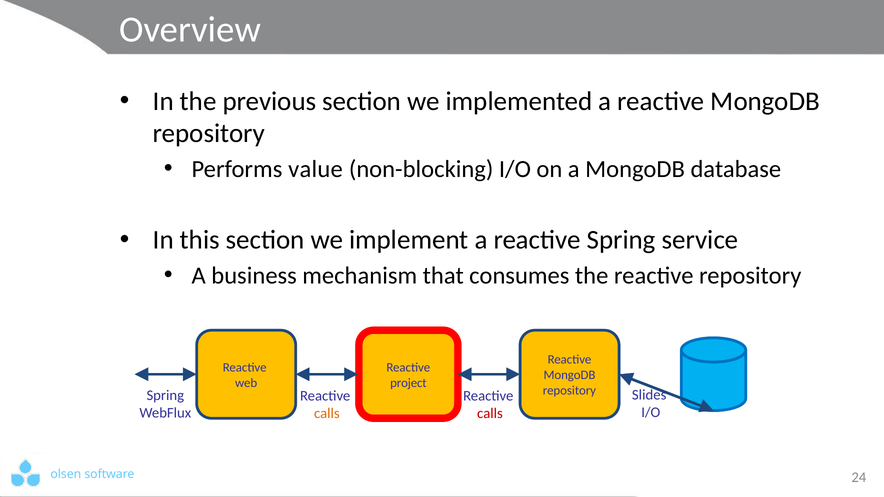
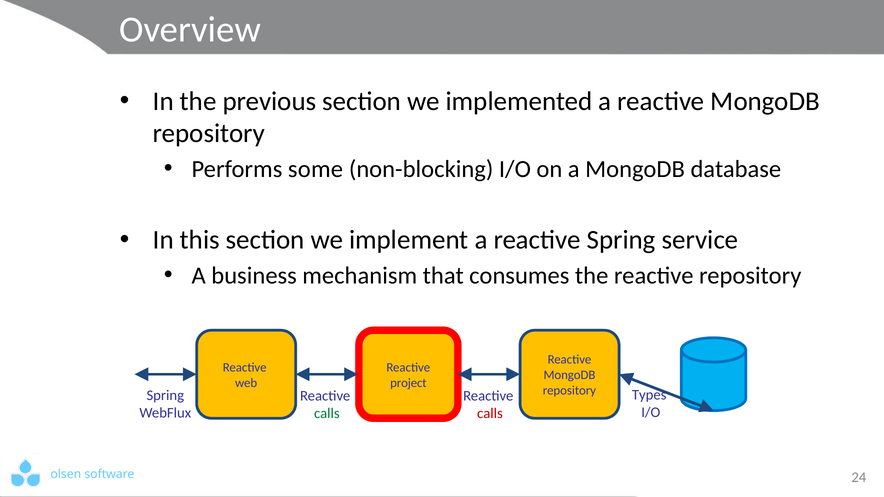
value: value -> some
Slides: Slides -> Types
calls at (327, 414) colour: orange -> green
